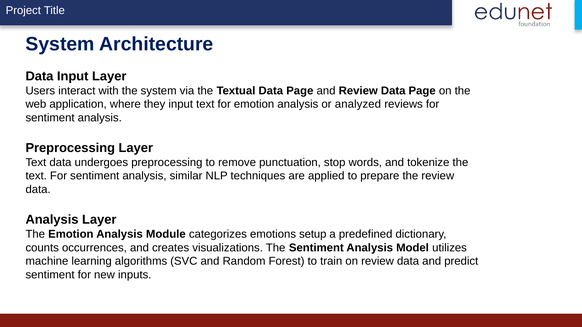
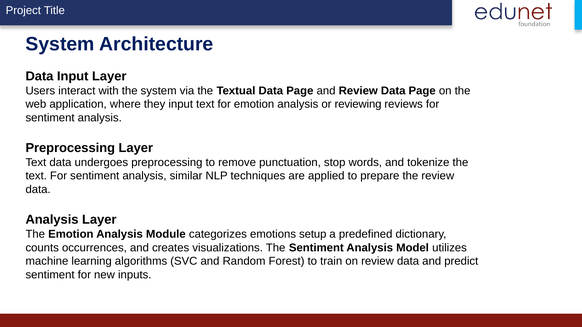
analyzed: analyzed -> reviewing
